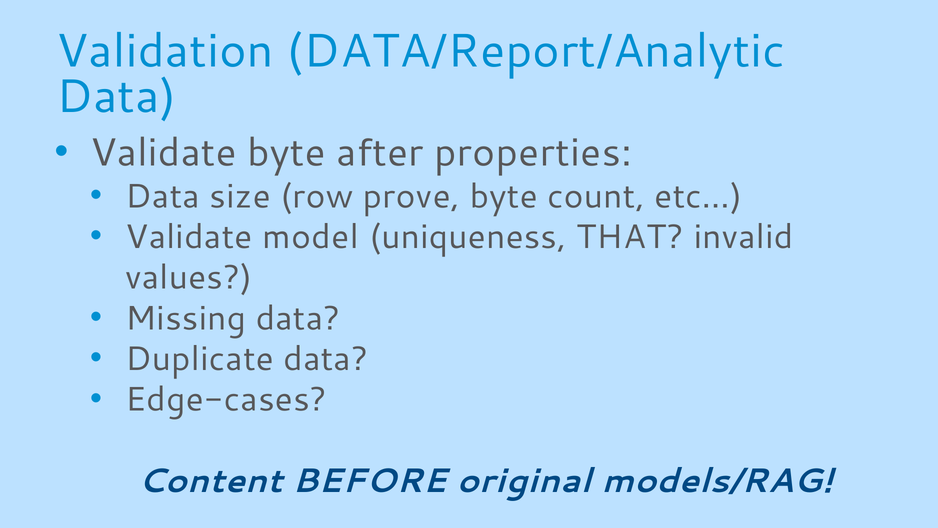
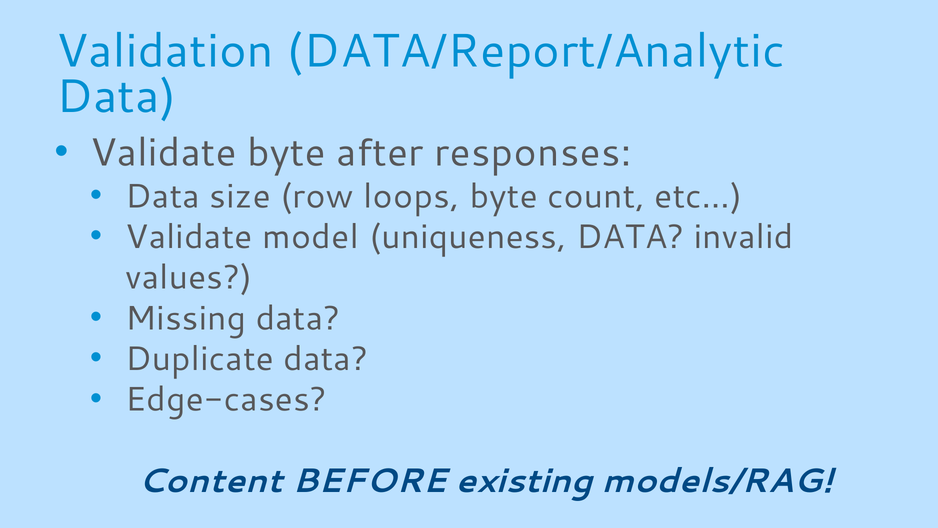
properties: properties -> responses
prove: prove -> loops
uniqueness THAT: THAT -> DATA
original: original -> existing
